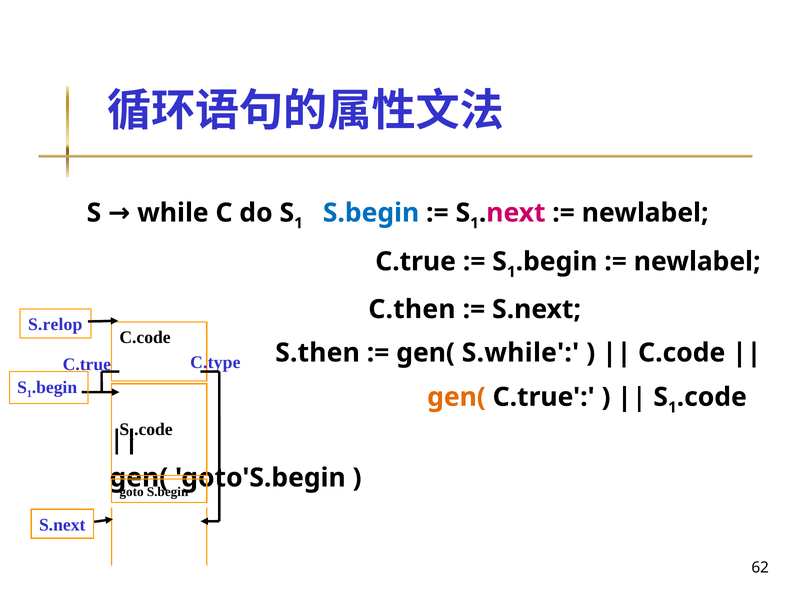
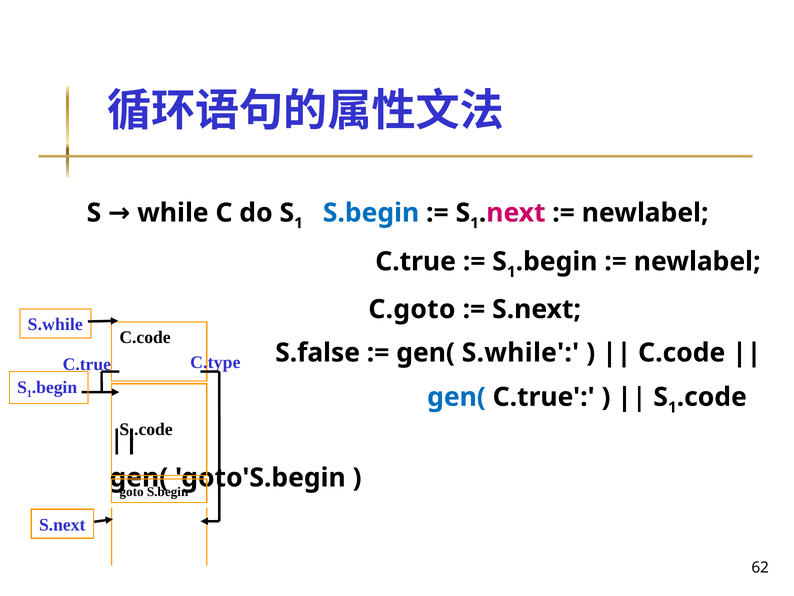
C.then: C.then -> C.goto
S.relop at (55, 324): S.relop -> S.while
S.then: S.then -> S.false
gen( at (456, 397) colour: orange -> blue
